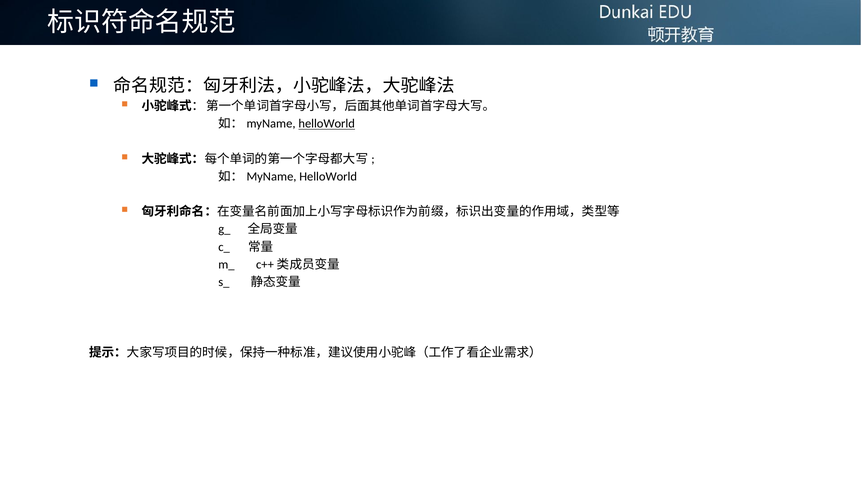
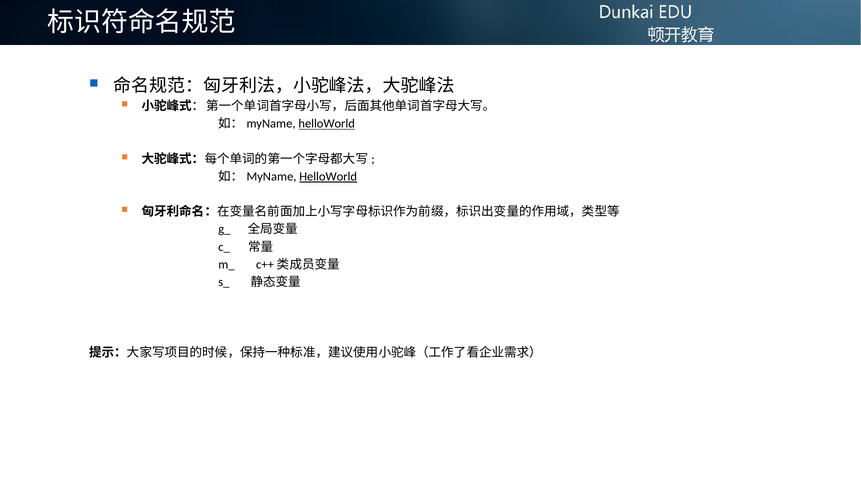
HelloWorld at (328, 177) underline: none -> present
